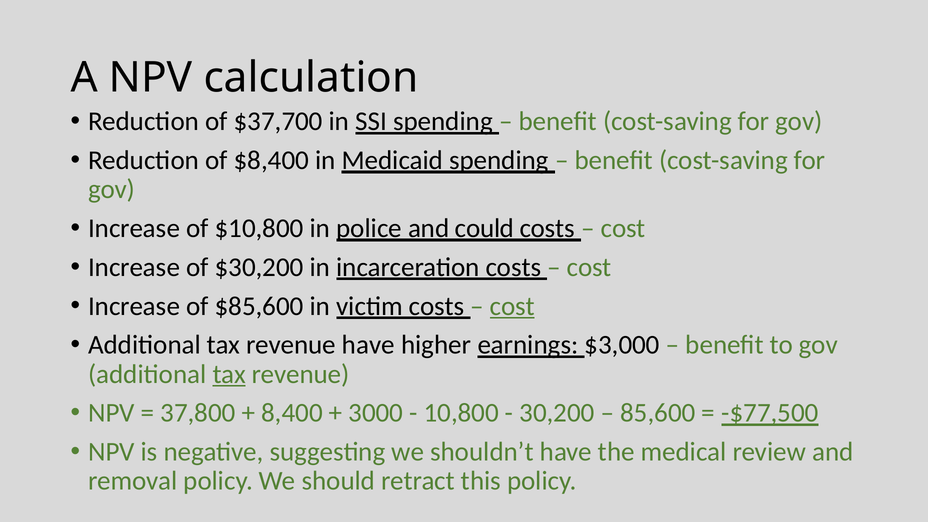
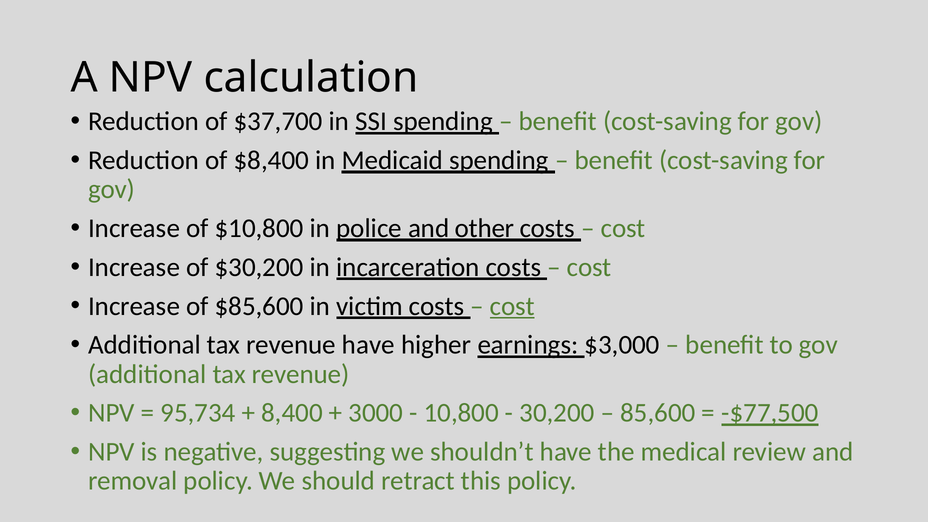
could: could -> other
tax at (229, 374) underline: present -> none
37,800: 37,800 -> 95,734
